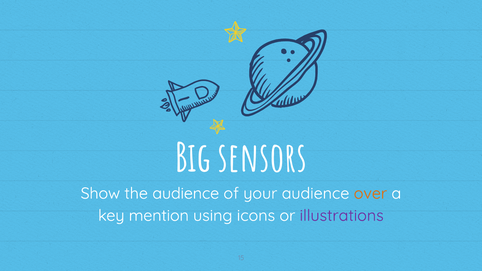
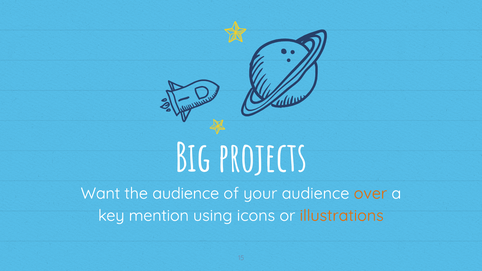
sensors: sensors -> projects
Show: Show -> Want
illustrations colour: purple -> orange
